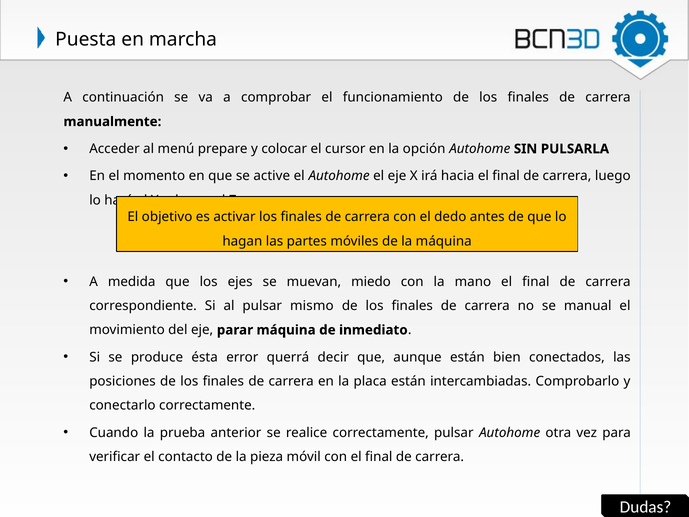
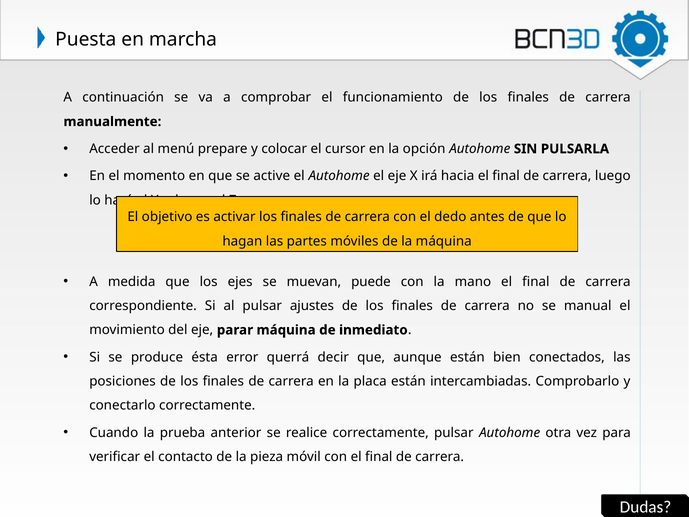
miedo: miedo -> puede
mismo: mismo -> ajustes
